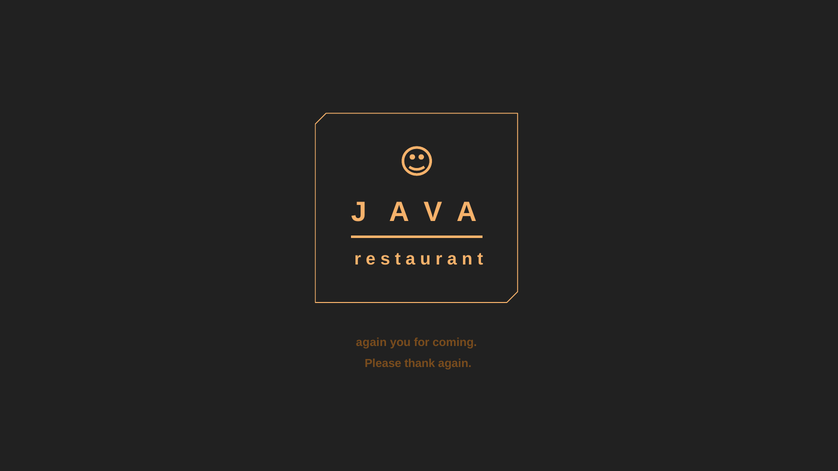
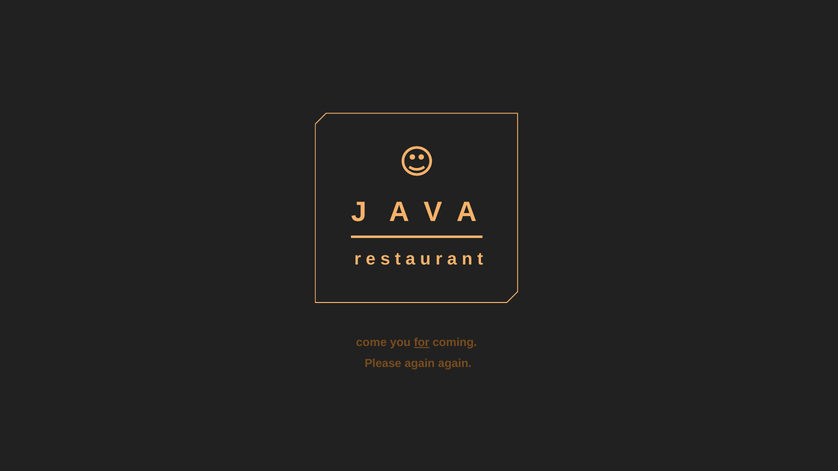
again at (371, 343): again -> come
for underline: none -> present
Please thank: thank -> again
